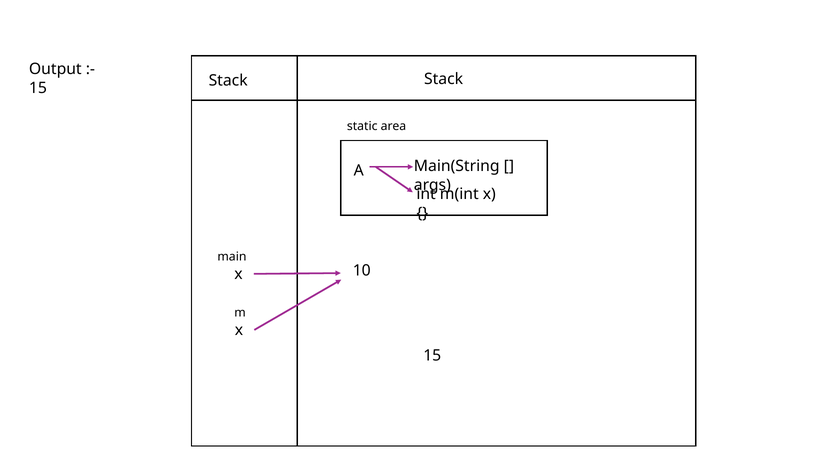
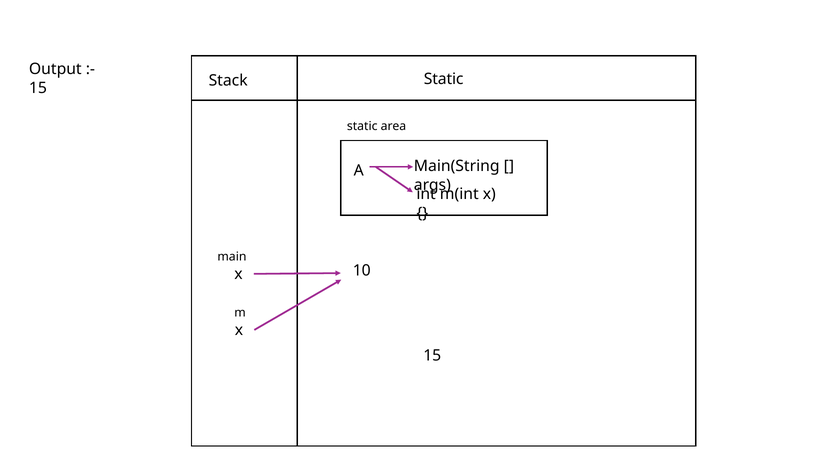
Stack at (444, 79): Stack -> Static
